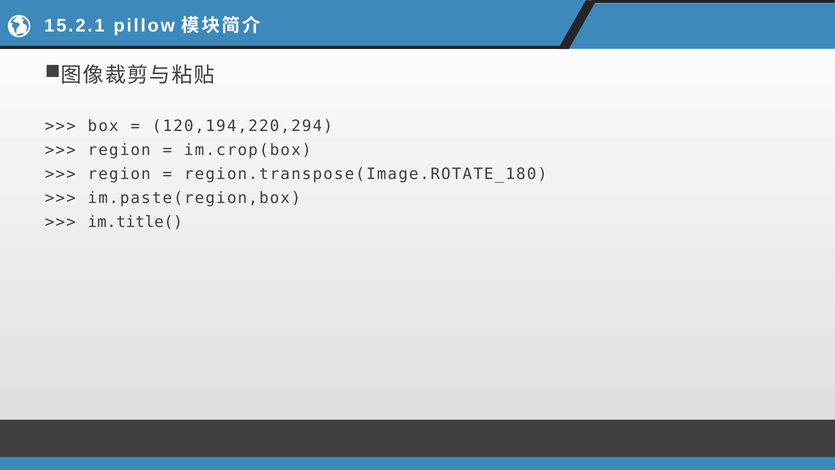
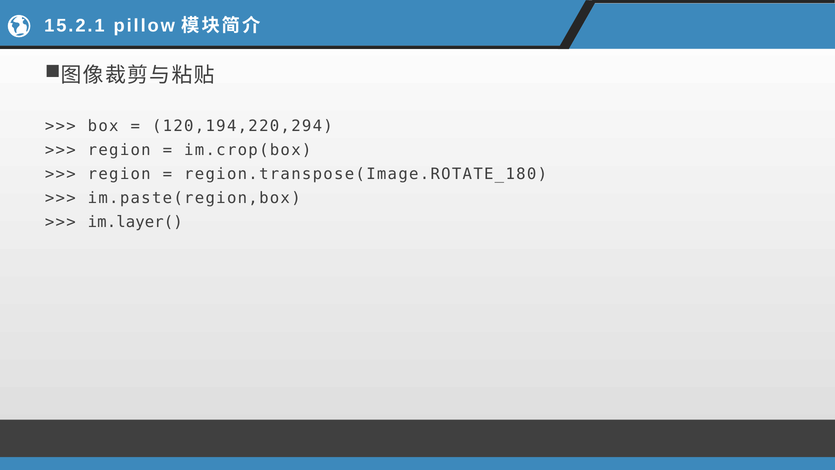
im.title(: im.title( -> im.layer(
